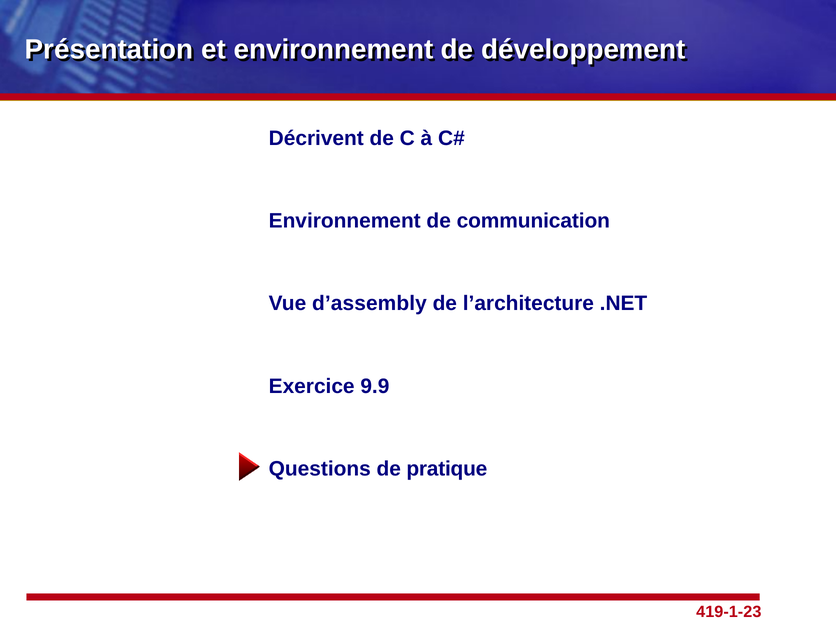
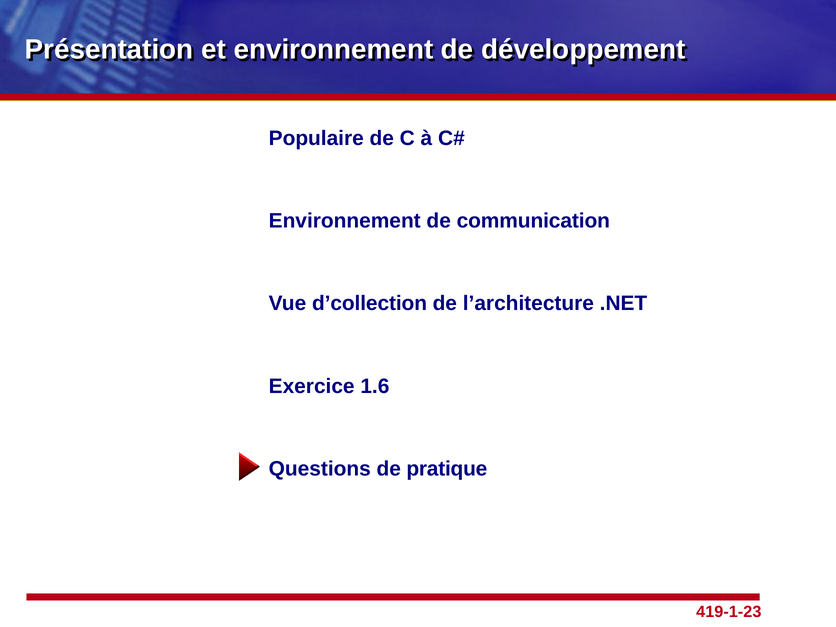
Décrivent: Décrivent -> Populaire
d’assembly: d’assembly -> d’collection
9.9: 9.9 -> 1.6
